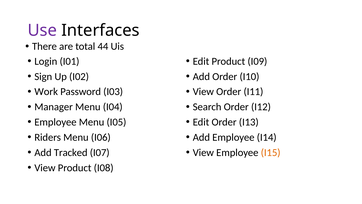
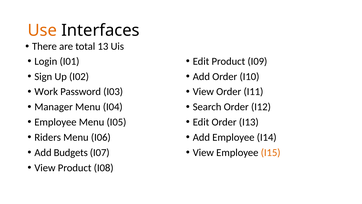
Use colour: purple -> orange
44: 44 -> 13
Tracked: Tracked -> Budgets
